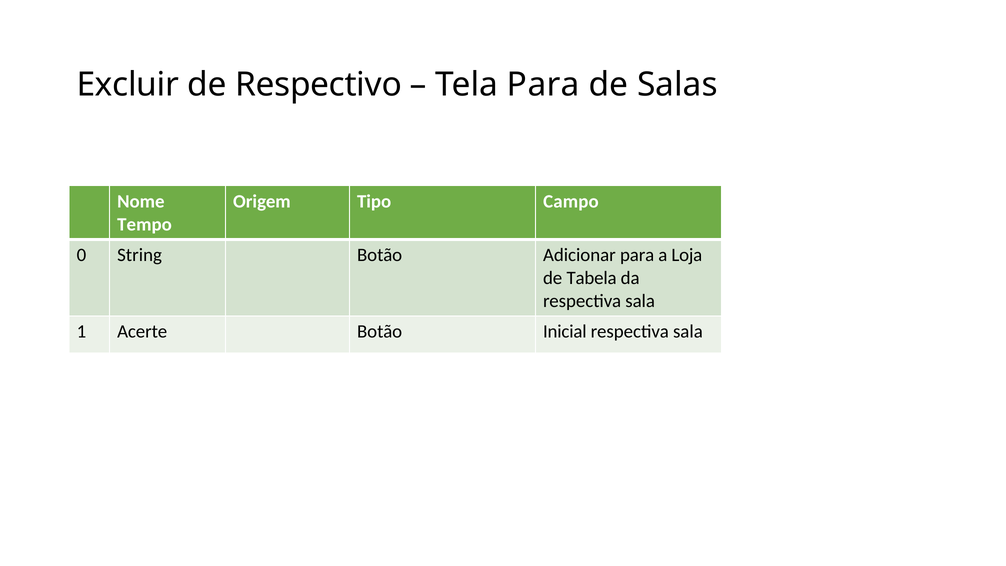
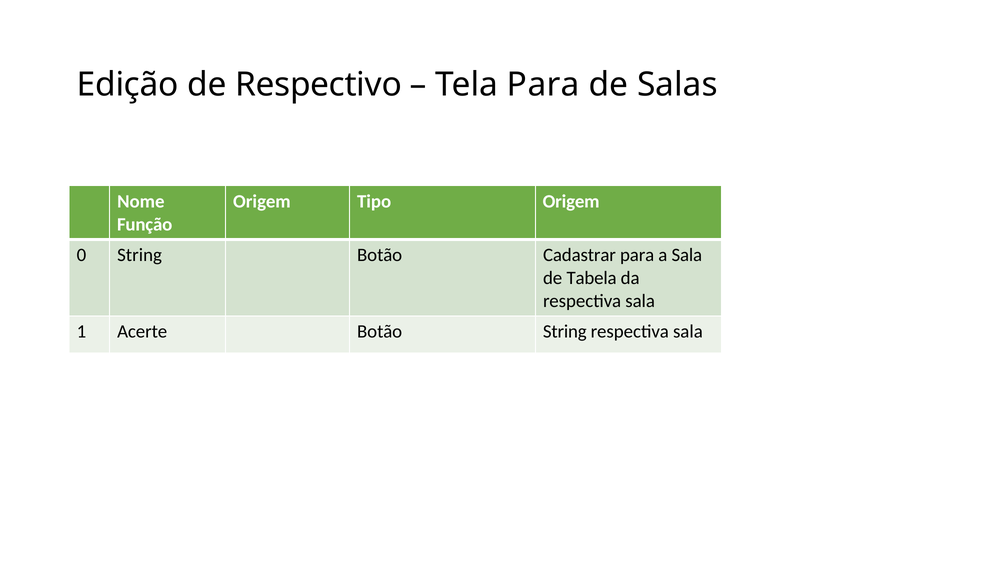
Excluir: Excluir -> Edição
Tipo Campo: Campo -> Origem
Tempo: Tempo -> Função
Adicionar: Adicionar -> Cadastrar
a Loja: Loja -> Sala
Botão Inicial: Inicial -> String
